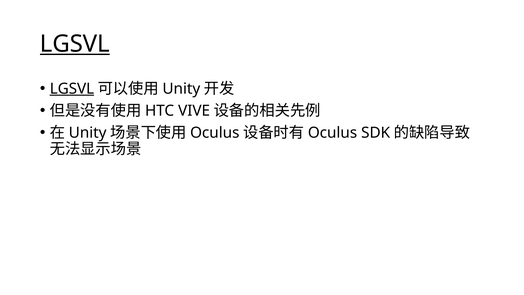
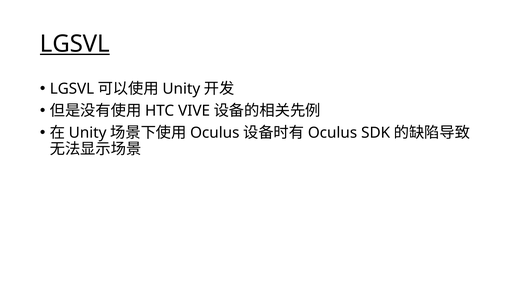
LGSVL at (72, 89) underline: present -> none
